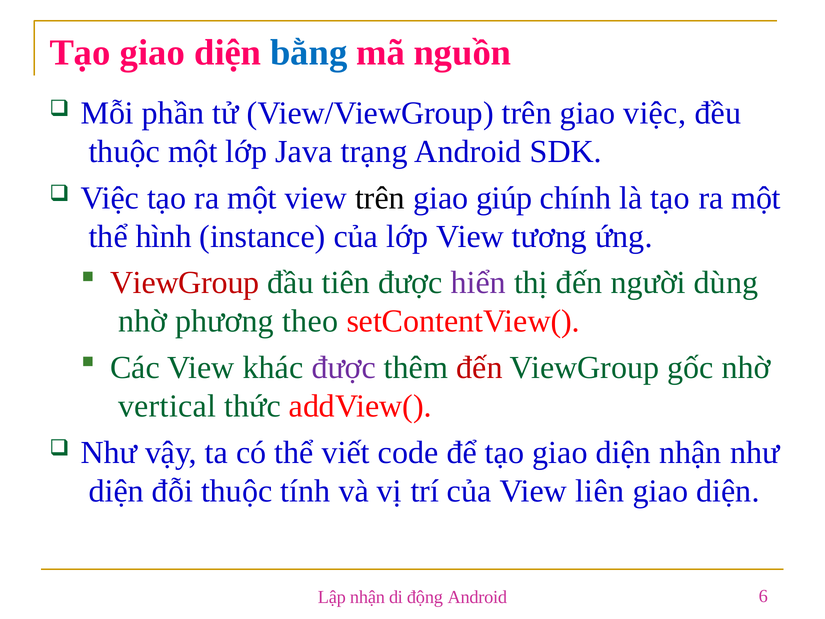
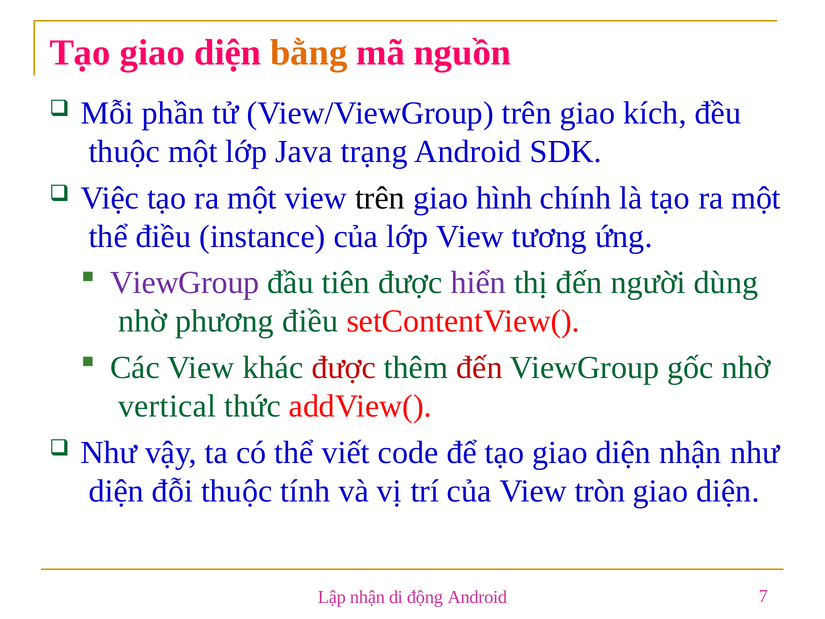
bằng colour: blue -> orange
giao việc: việc -> kích
giúp: giúp -> hình
thể hình: hình -> điều
ViewGroup at (185, 283) colour: red -> purple
phương theo: theo -> điều
được at (344, 368) colour: purple -> red
liên: liên -> tròn
6: 6 -> 7
